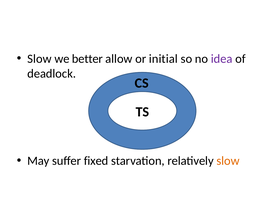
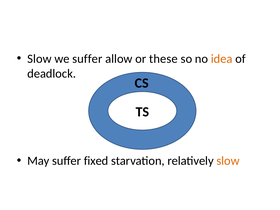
we better: better -> suffer
initial: initial -> these
idea colour: purple -> orange
